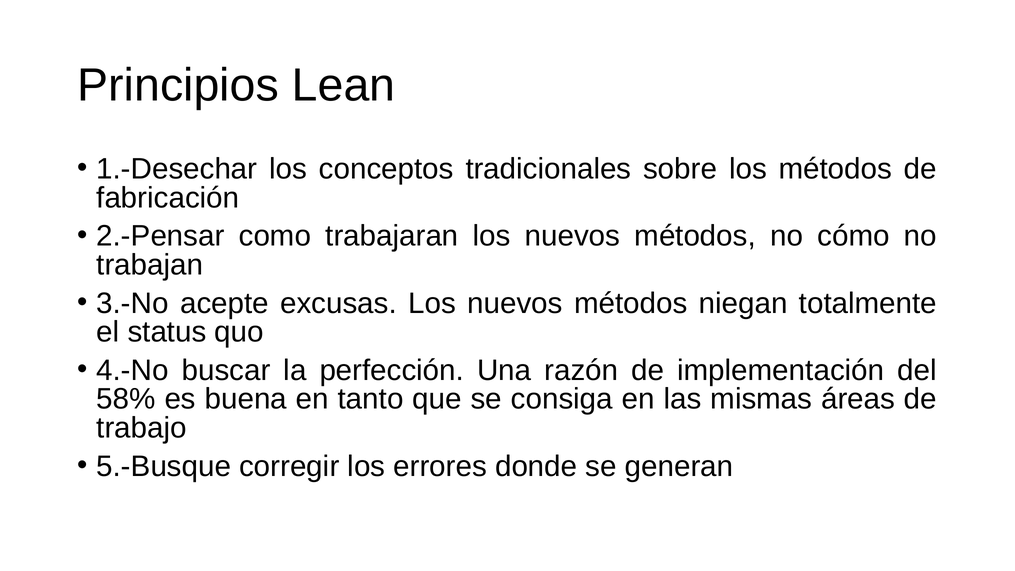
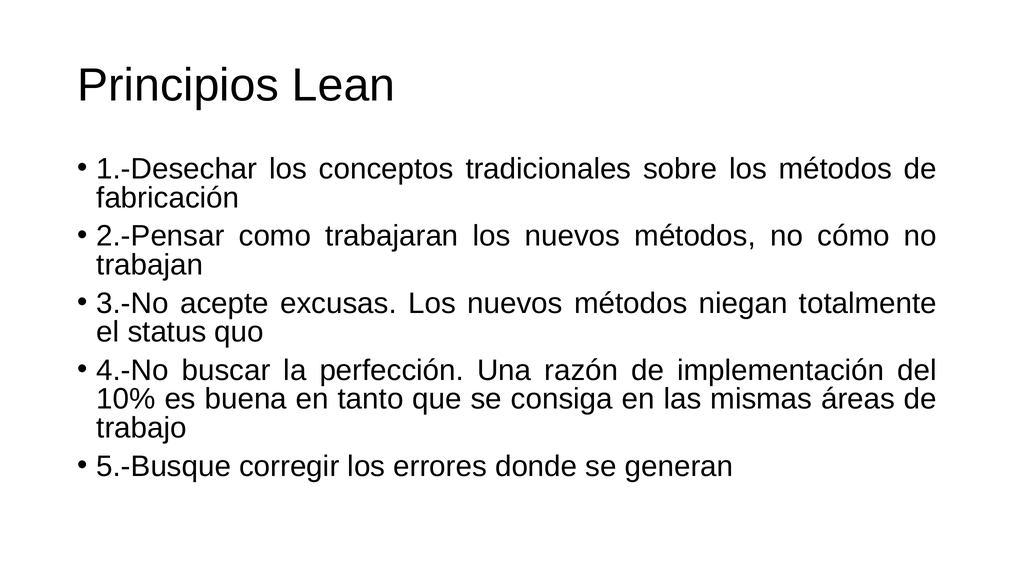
58%: 58% -> 10%
